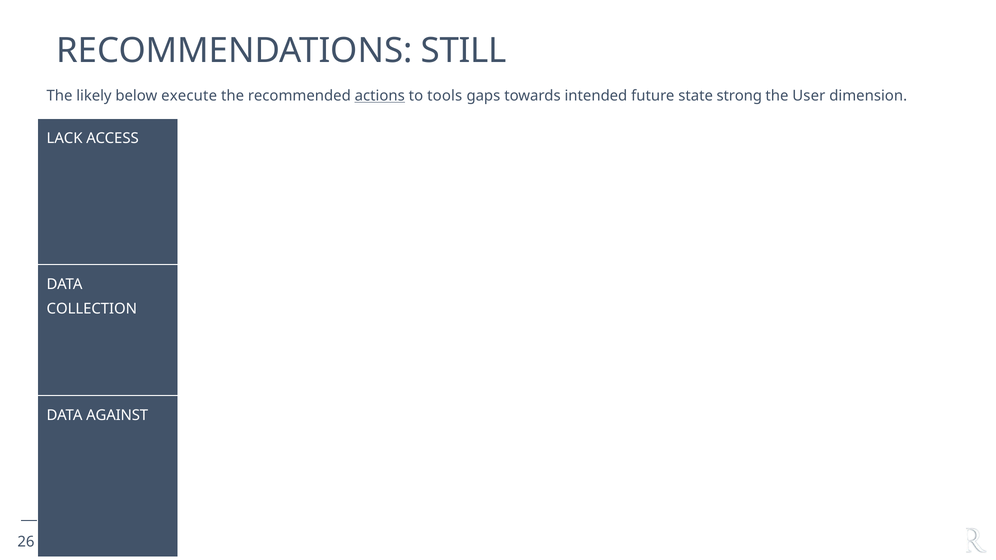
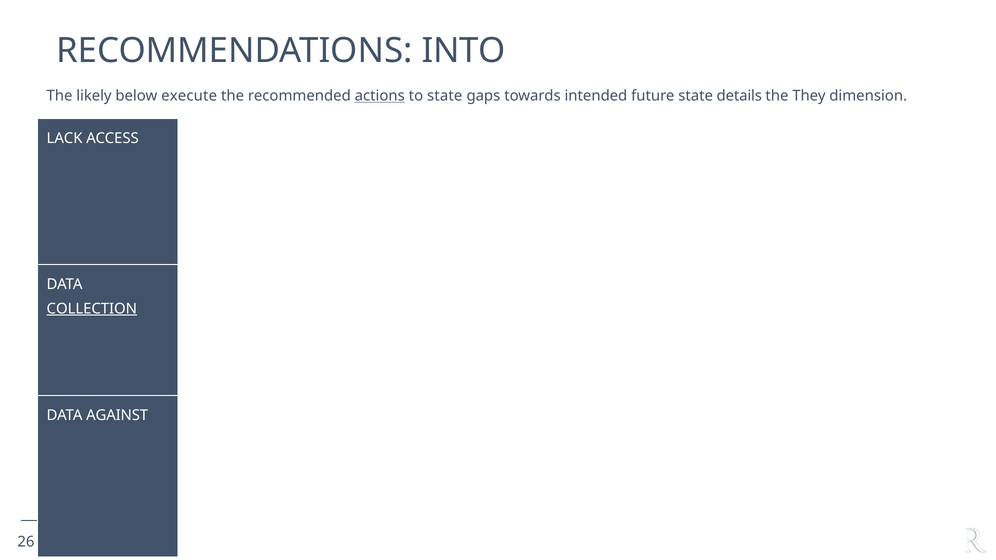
STILL: STILL -> INTO
to tools: tools -> state
strong: strong -> details
User: User -> They
COLLECTION underline: none -> present
